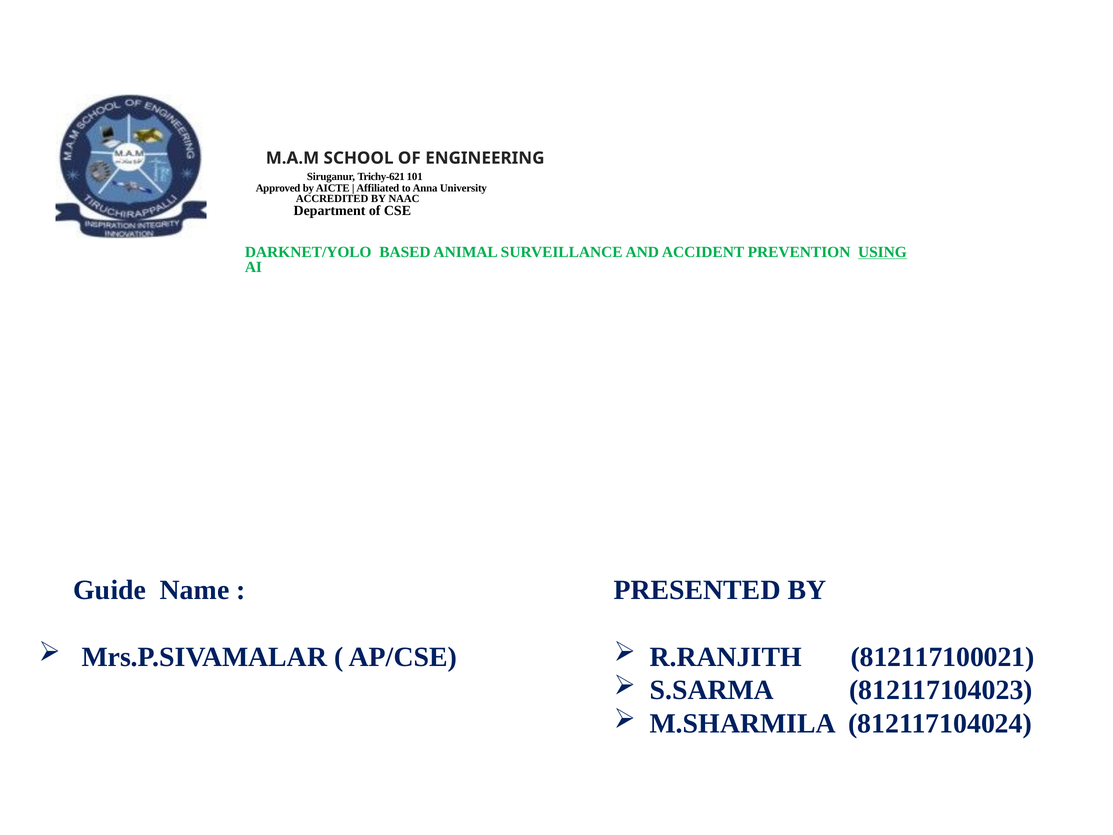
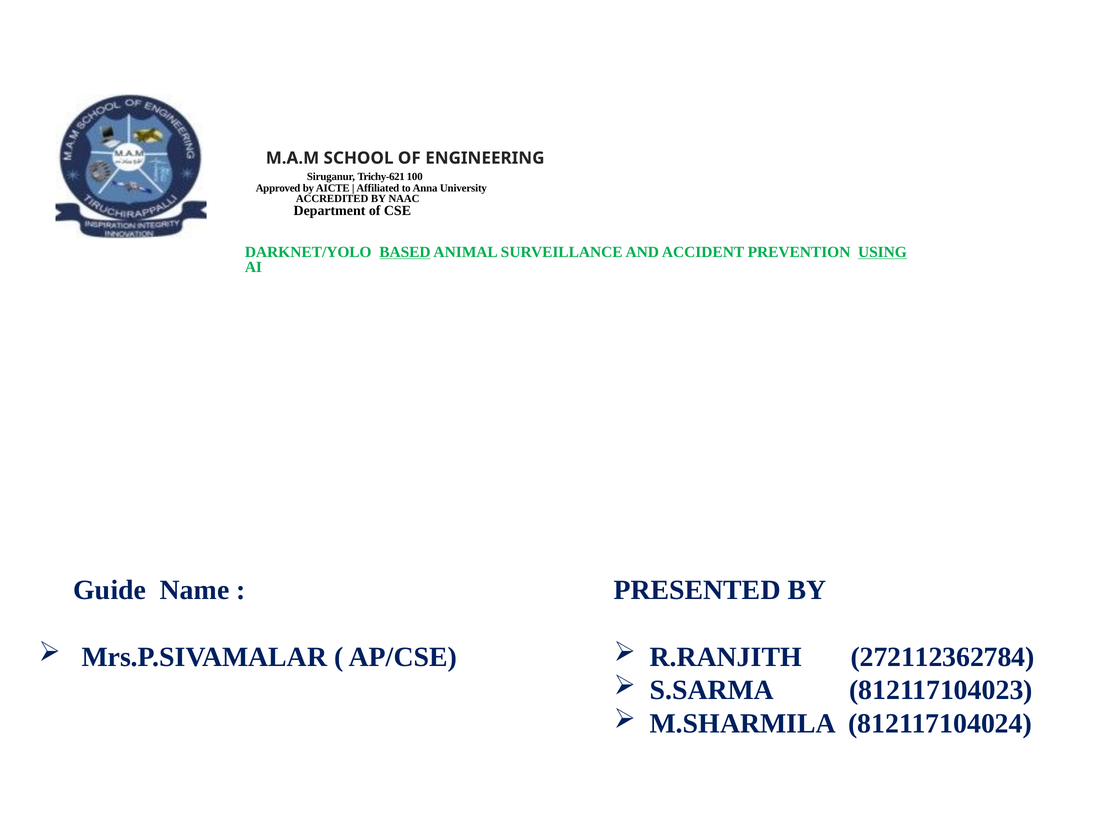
101: 101 -> 100
BASED underline: none -> present
812117100021: 812117100021 -> 272112362784
